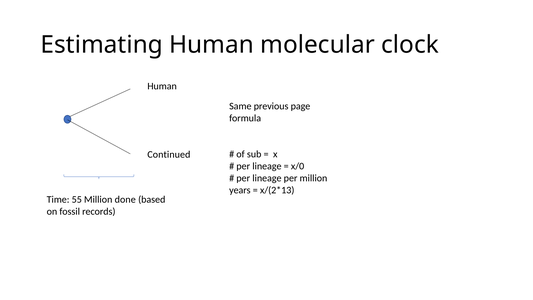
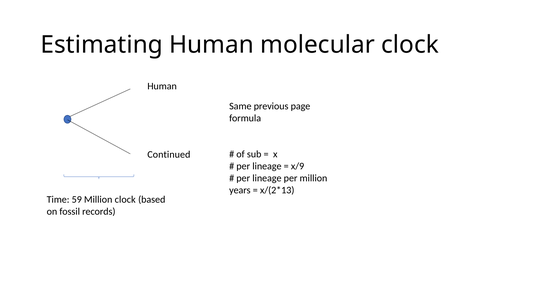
x/0: x/0 -> x/9
55: 55 -> 59
Million done: done -> clock
